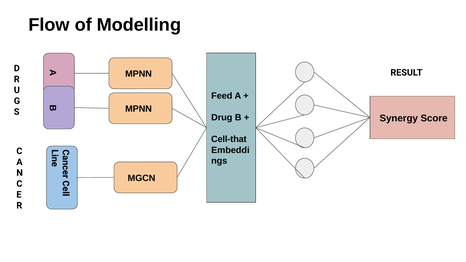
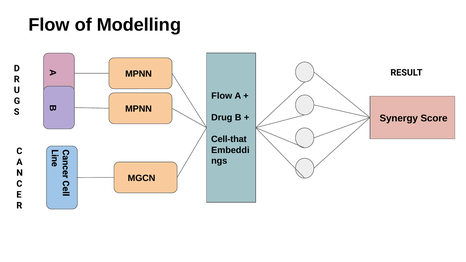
Feed at (222, 96): Feed -> Flow
